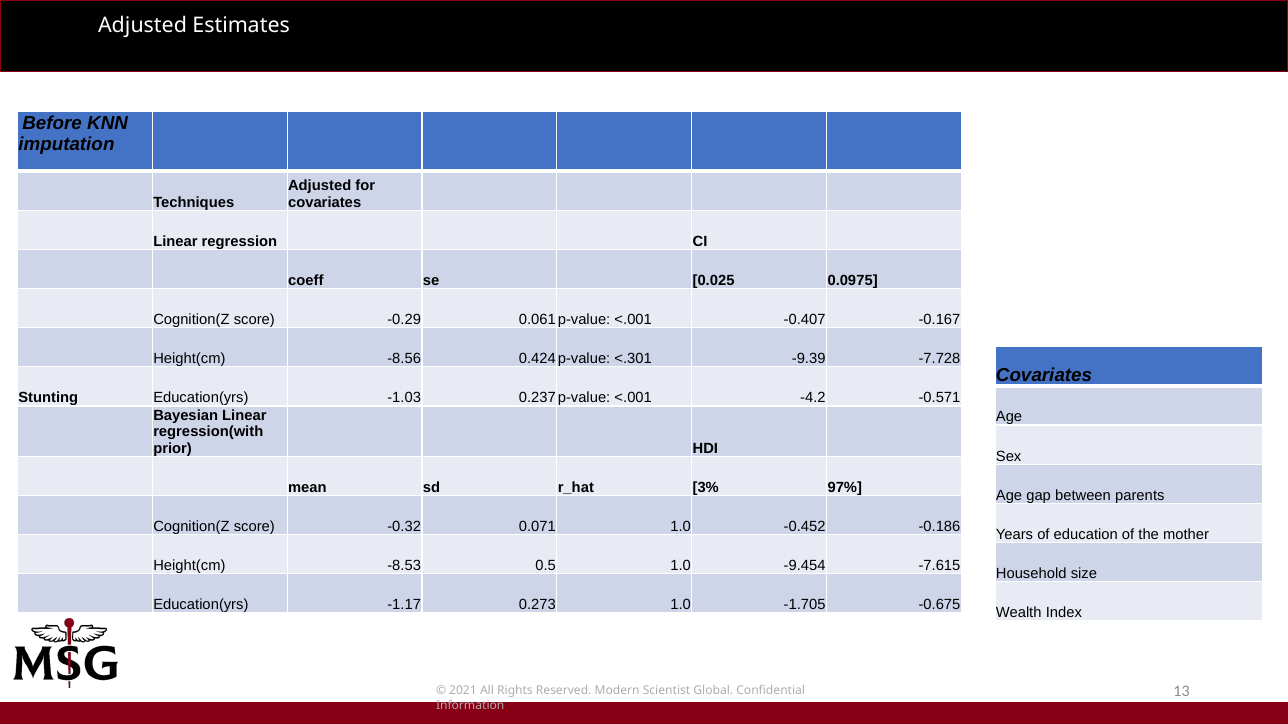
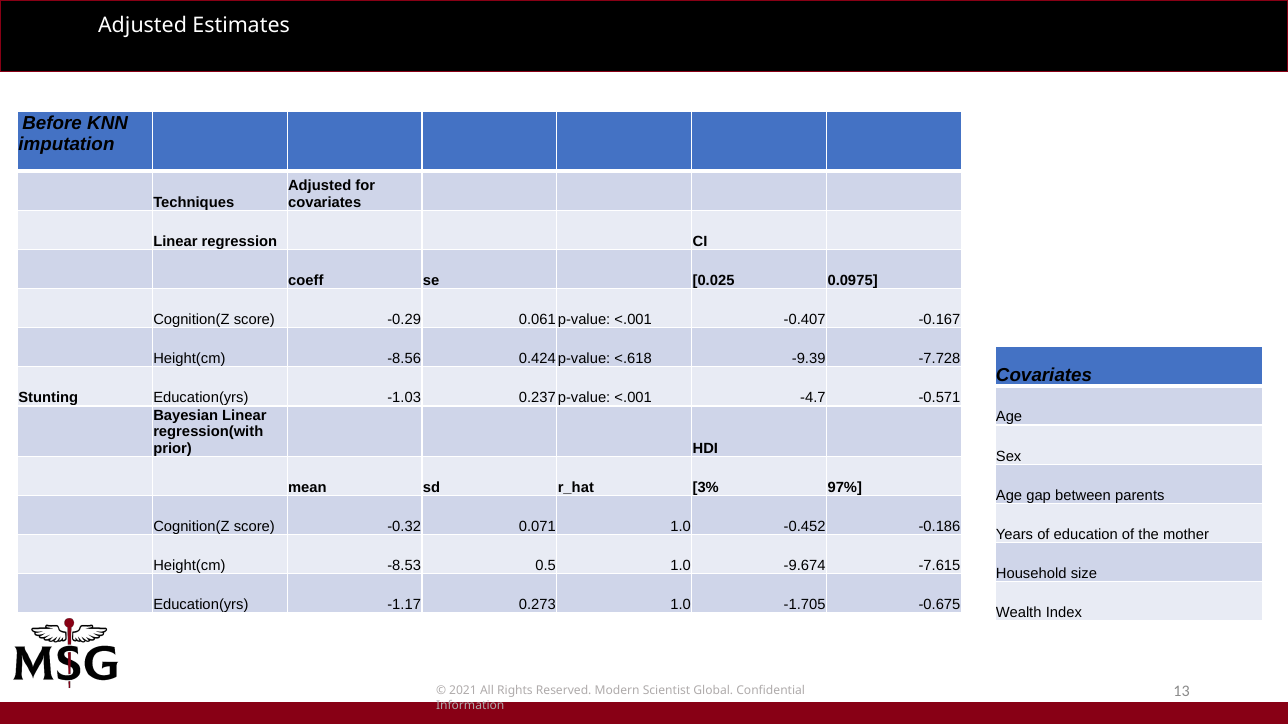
<.301: <.301 -> <.618
-4.2: -4.2 -> -4.7
-9.454: -9.454 -> -9.674
